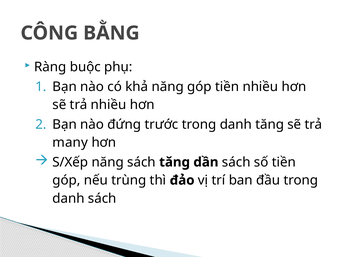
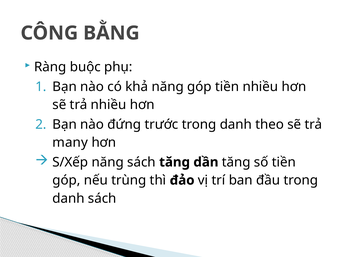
danh tăng: tăng -> theo
dần sách: sách -> tăng
